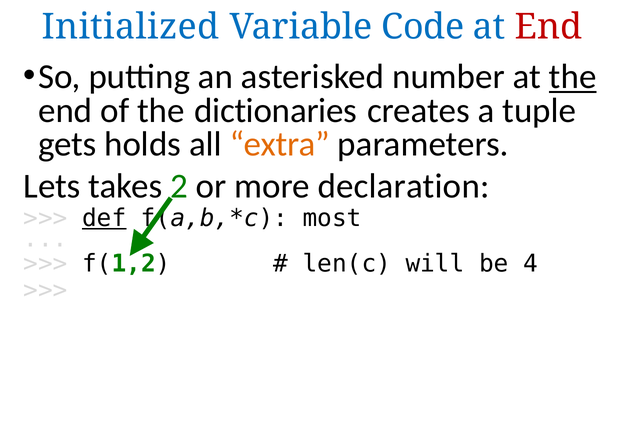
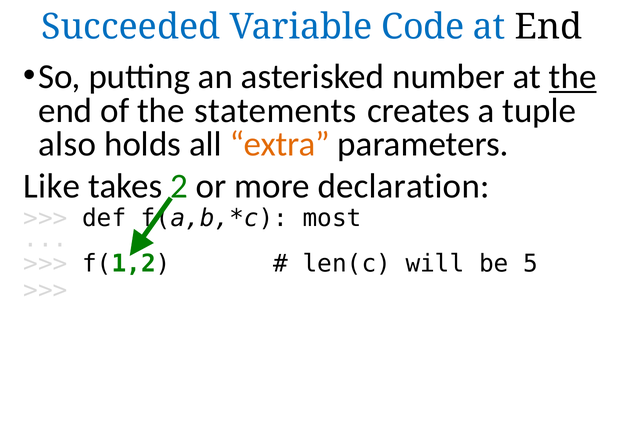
Initialized: Initialized -> Succeeded
End at (549, 27) colour: red -> black
dictionaries: dictionaries -> statements
gets: gets -> also
Lets: Lets -> Like
def underline: present -> none
4: 4 -> 5
